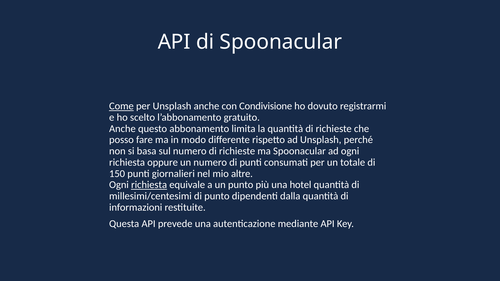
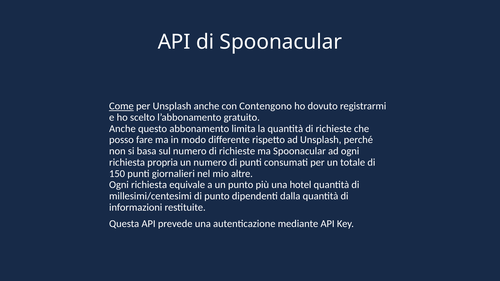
Condivisione: Condivisione -> Contengono
oppure: oppure -> propria
richiesta at (149, 185) underline: present -> none
